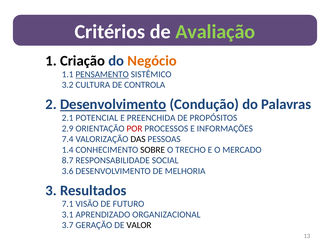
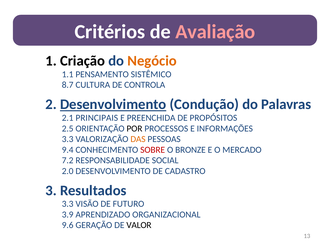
Avaliação colour: light green -> pink
PENSAMENTO underline: present -> none
3.2: 3.2 -> 8.7
POTENCIAL: POTENCIAL -> PRINCIPAIS
2.9: 2.9 -> 2.5
POR colour: red -> black
7.4 at (68, 139): 7.4 -> 3.3
DAS colour: black -> orange
1.4: 1.4 -> 9.4
SOBRE colour: black -> red
TRECHO: TRECHO -> BRONZE
8.7: 8.7 -> 7.2
3.6: 3.6 -> 2.0
MELHORIA: MELHORIA -> CADASTRO
7.1 at (68, 204): 7.1 -> 3.3
3.1: 3.1 -> 3.9
3.7: 3.7 -> 9.6
